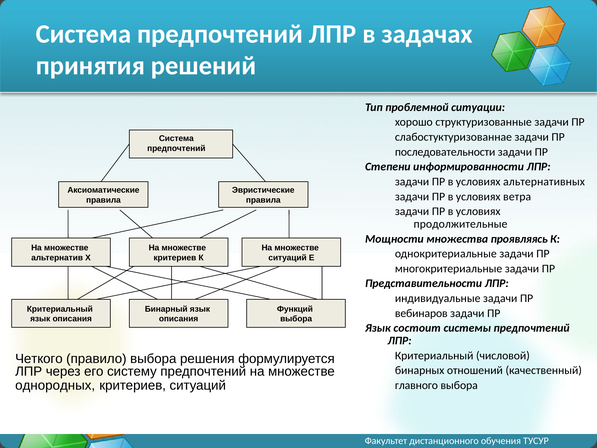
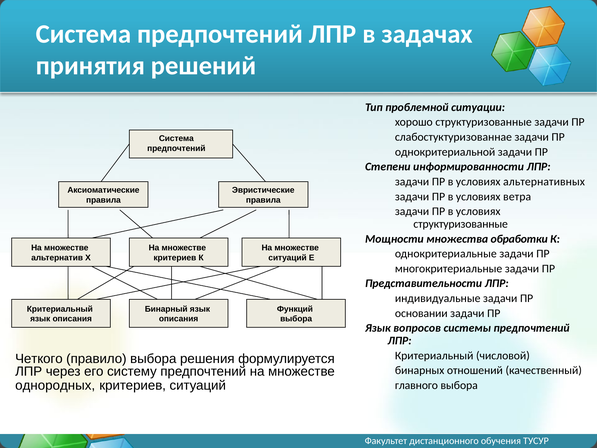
последовательности: последовательности -> однокритериальной
продолжительные at (460, 224): продолжительные -> структуризованные
проявляясь: проявляясь -> обработки
вебинаров: вебинаров -> основании
состоит: состоит -> вопросов
